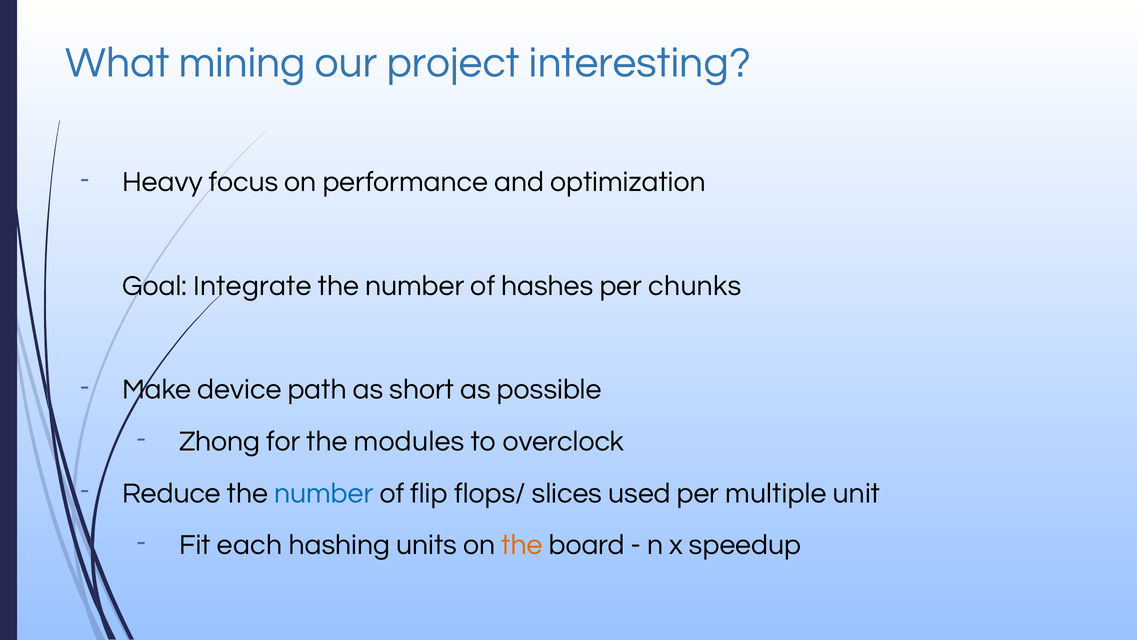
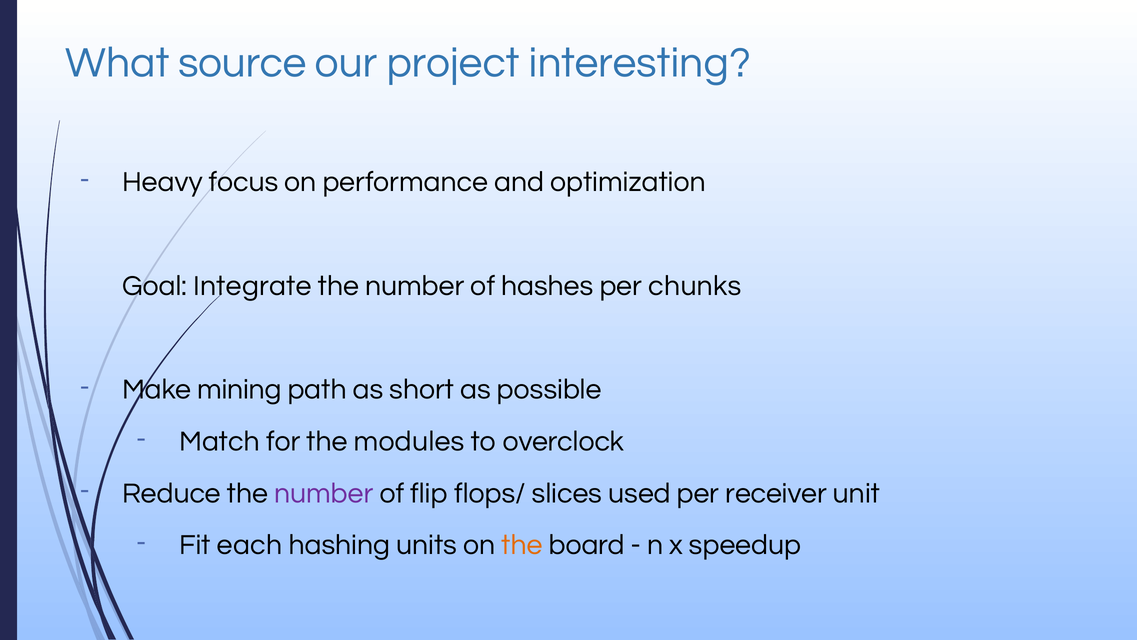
mining: mining -> source
device: device -> mining
Zhong: Zhong -> Match
number at (324, 493) colour: blue -> purple
multiple: multiple -> receiver
